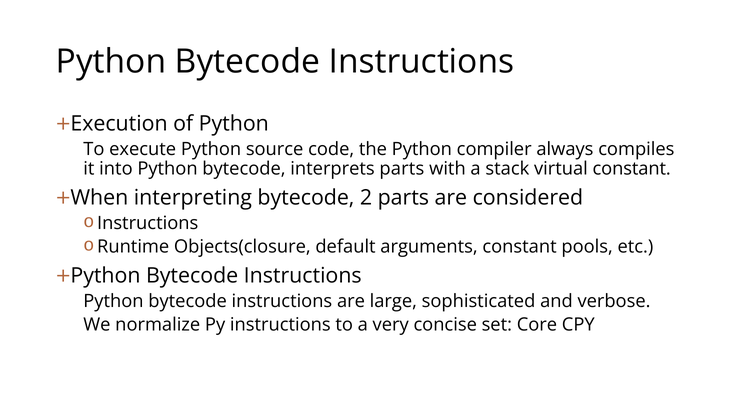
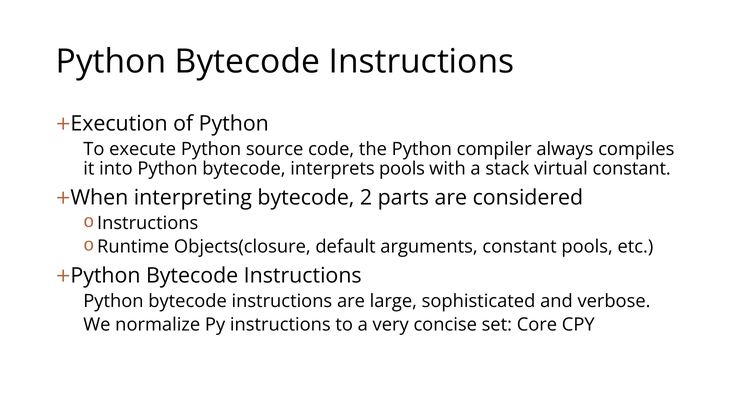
interprets parts: parts -> pools
